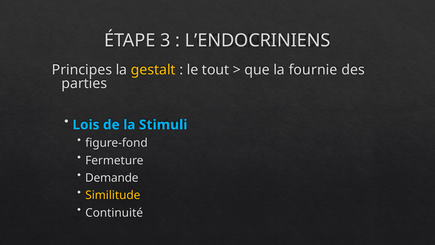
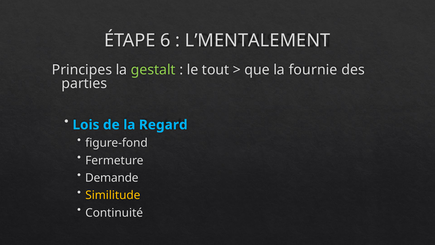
3: 3 -> 6
L’ENDOCRINIENS: L’ENDOCRINIENS -> L’MENTALEMENT
gestalt colour: yellow -> light green
Stimuli: Stimuli -> Regard
